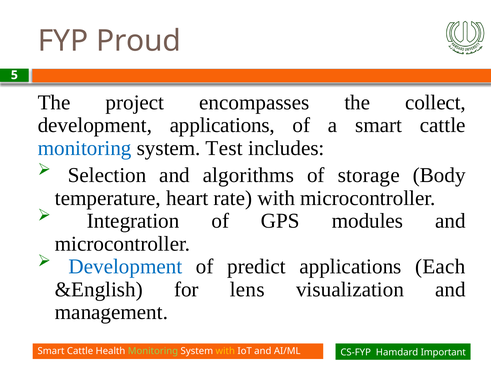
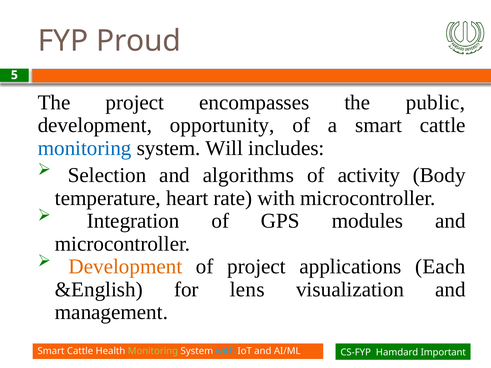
collect: collect -> public
development applications: applications -> opportunity
Test: Test -> Will
storage: storage -> activity
Development at (125, 267) colour: blue -> orange
of predict: predict -> project
with at (225, 351) colour: yellow -> light blue
